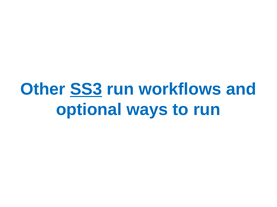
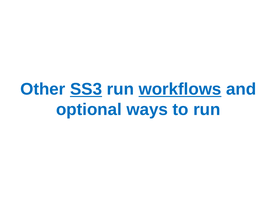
workflows underline: none -> present
